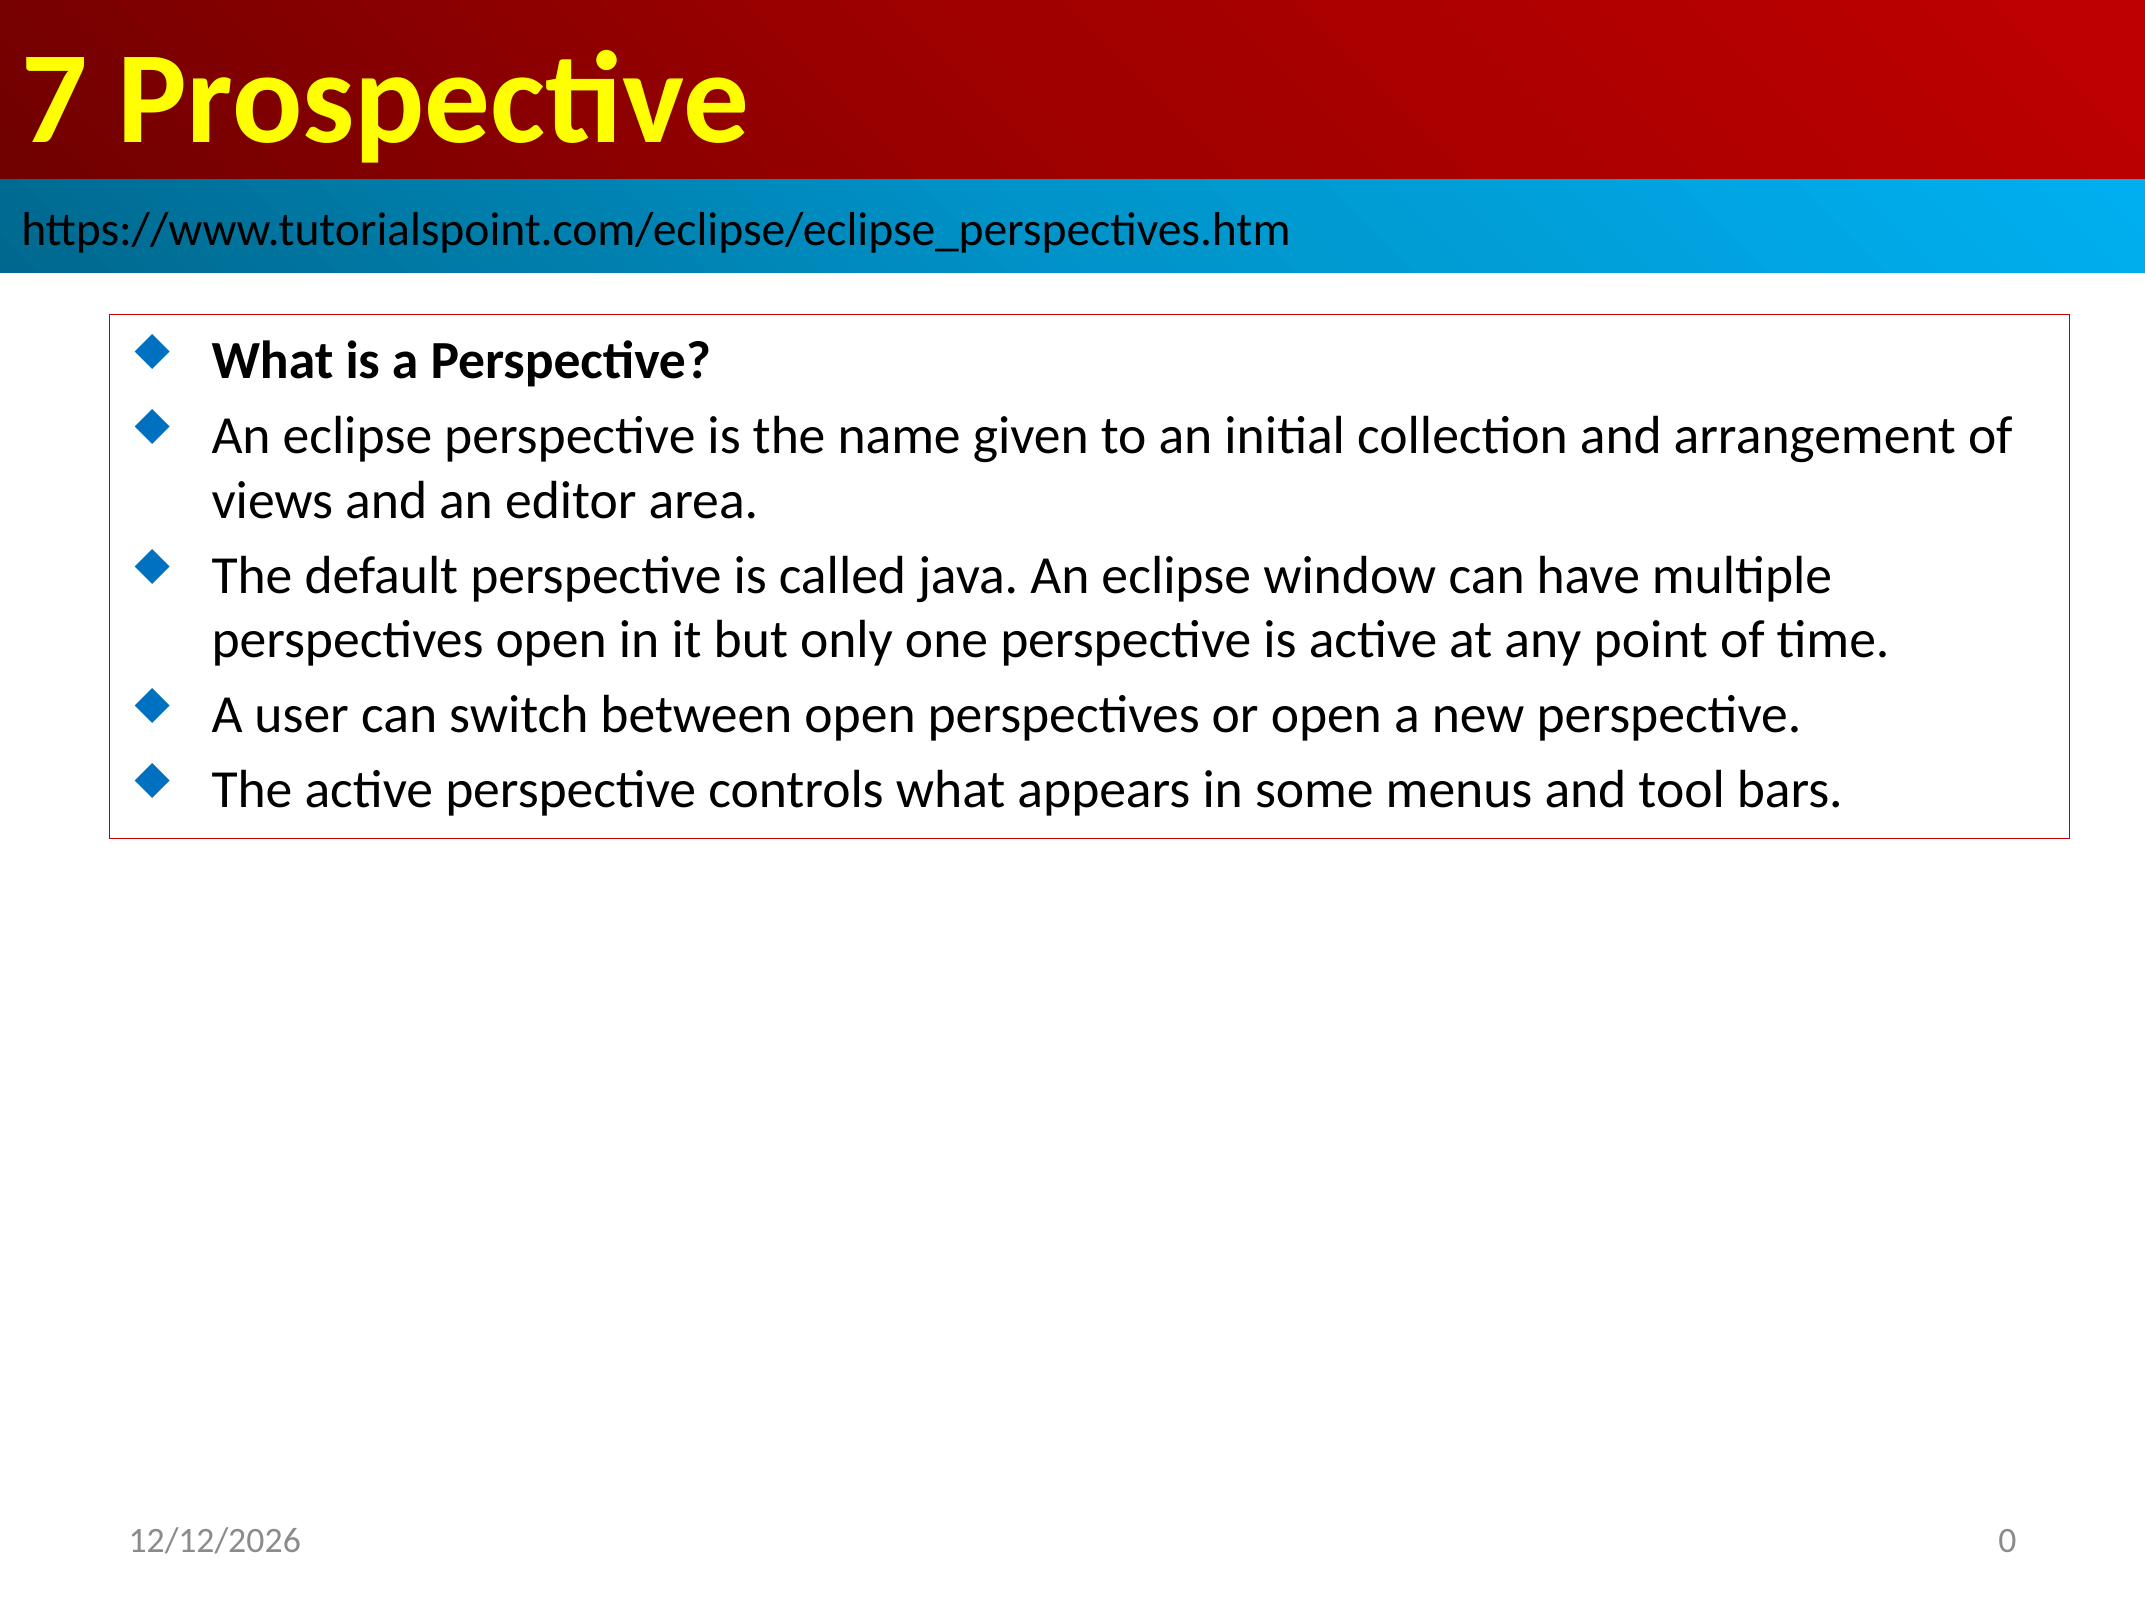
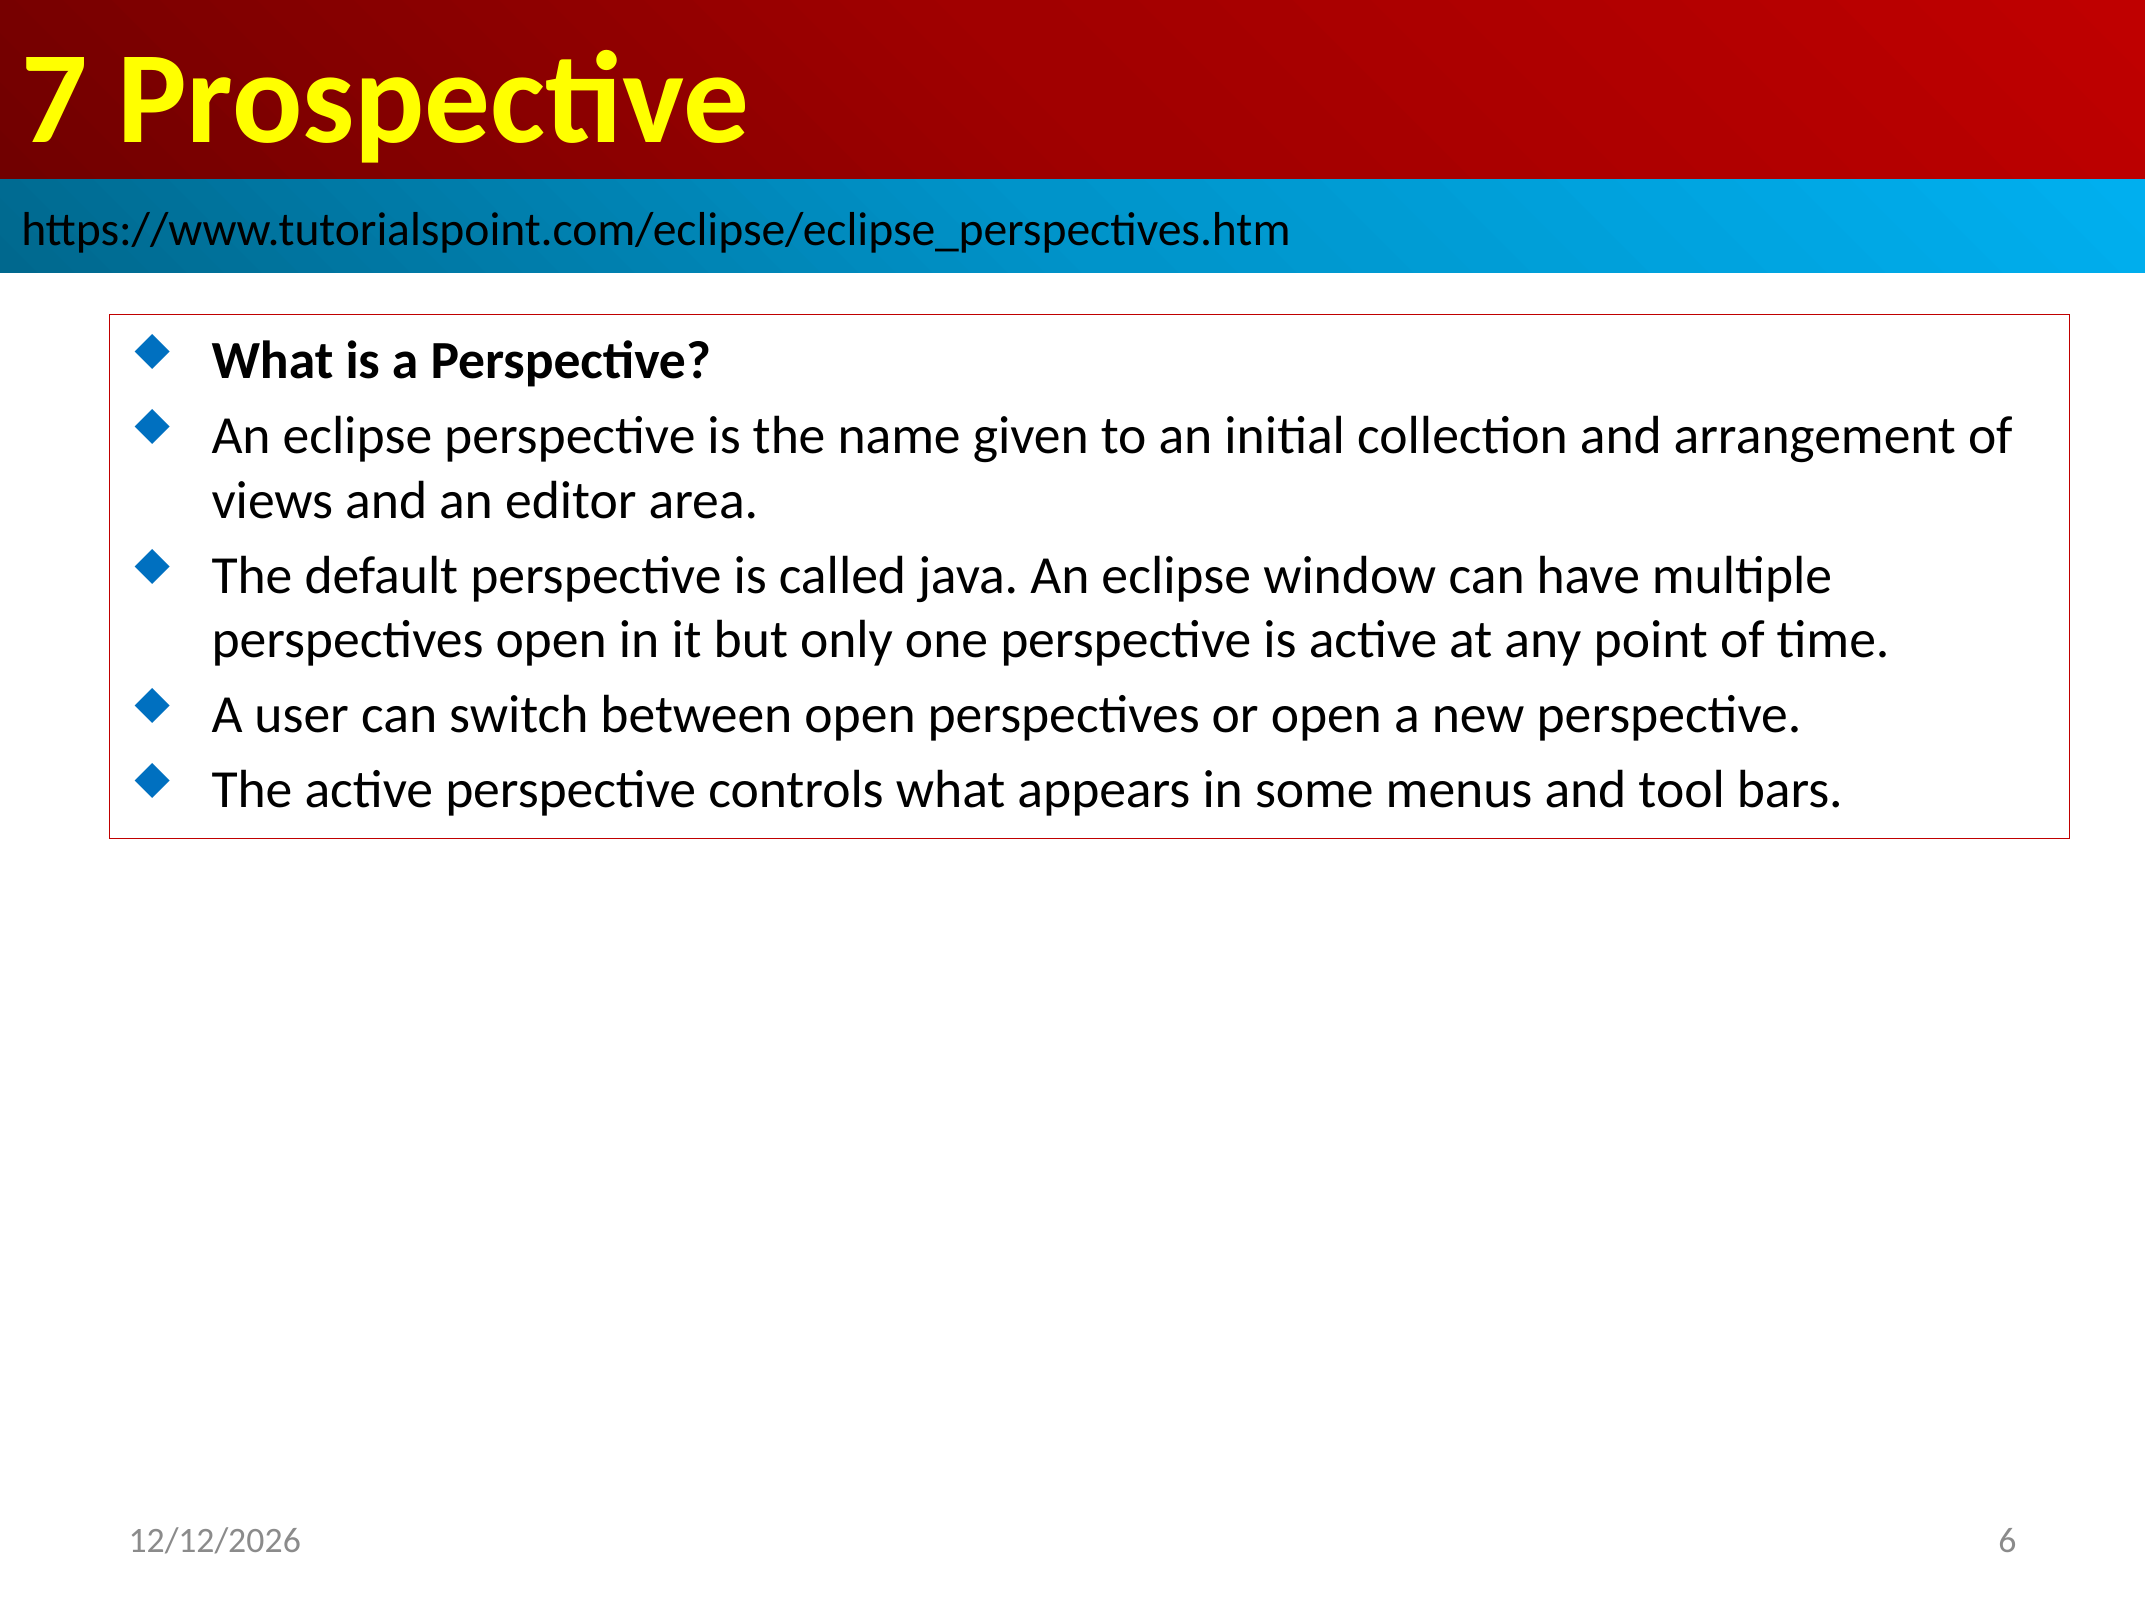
0: 0 -> 6
